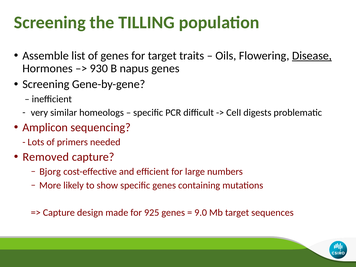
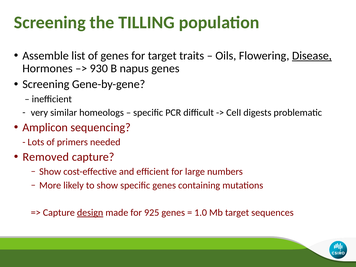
Bjorg at (50, 172): Bjorg -> Show
design underline: none -> present
9.0: 9.0 -> 1.0
